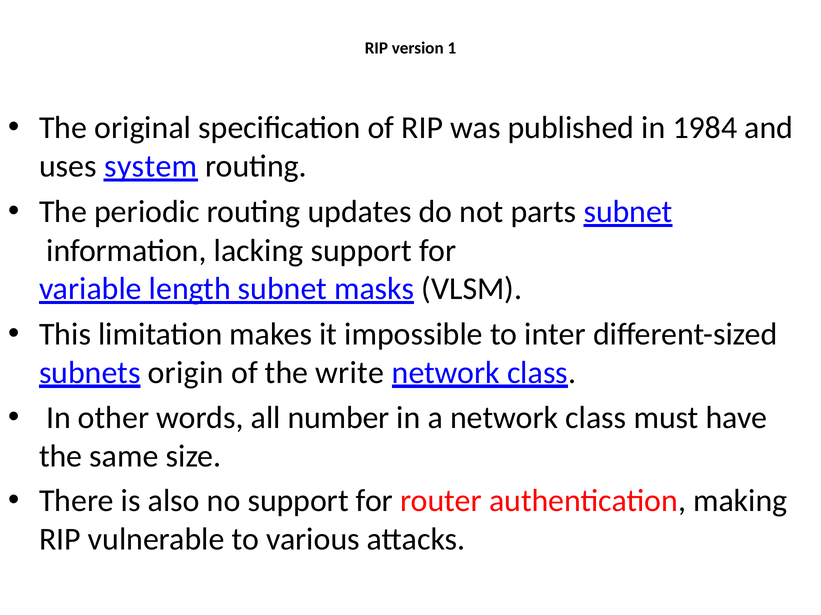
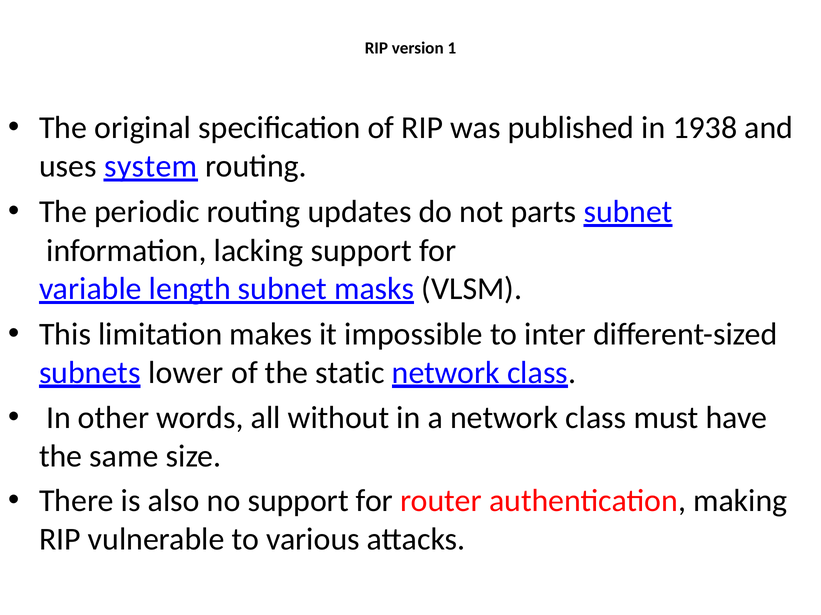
1984: 1984 -> 1938
origin: origin -> lower
write: write -> static
number: number -> without
